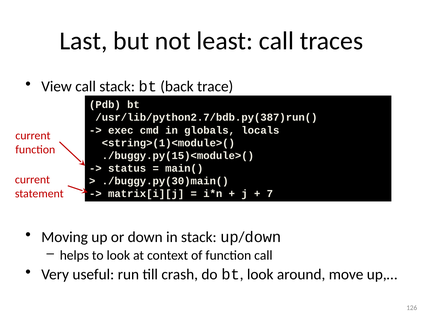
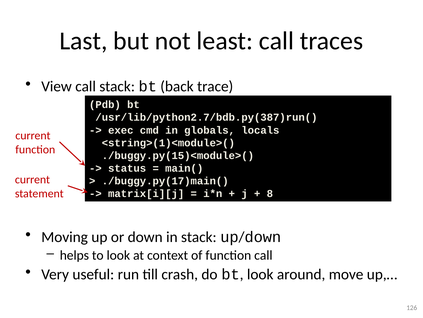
./buggy.py(30)main(: ./buggy.py(30)main( -> ./buggy.py(17)main(
7: 7 -> 8
